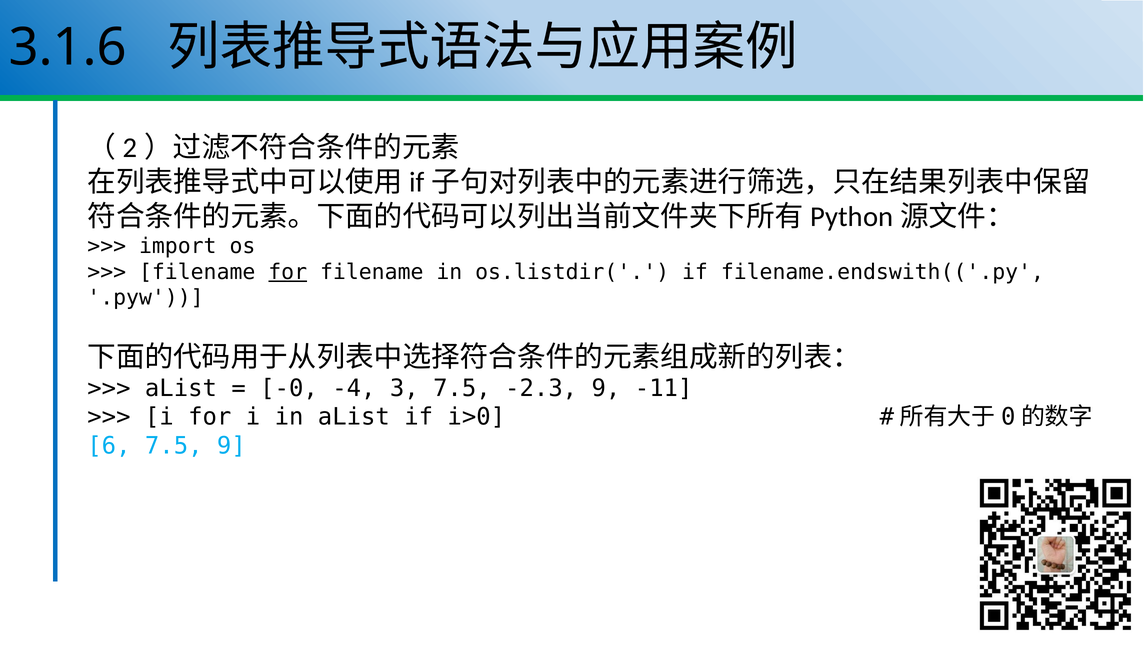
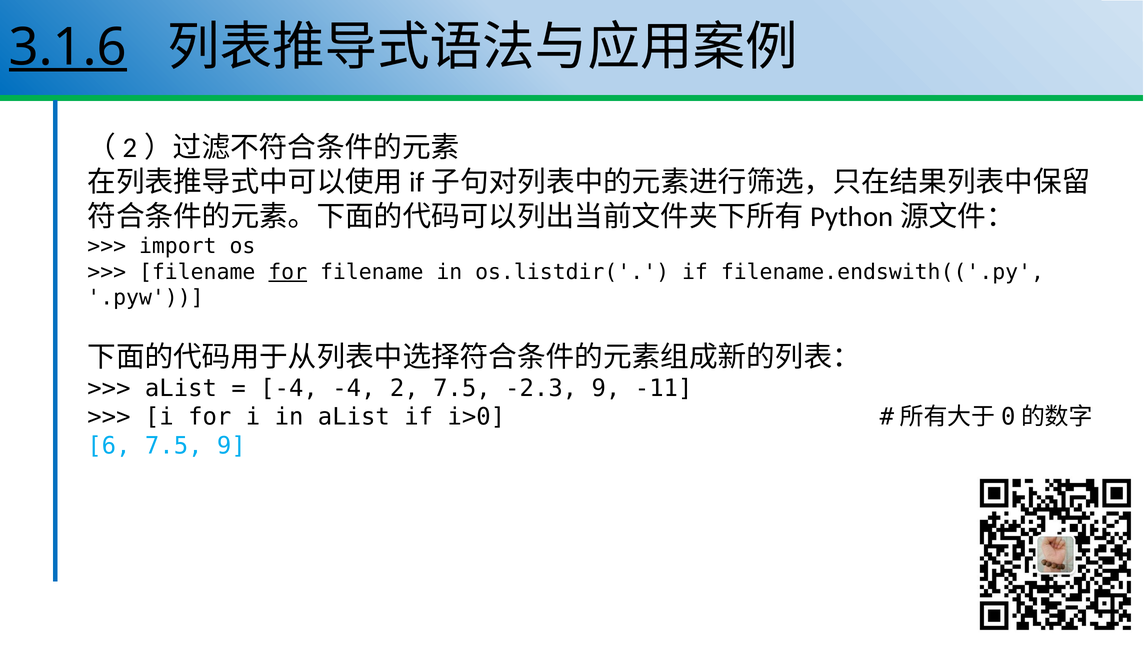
3.1.6 underline: none -> present
-0 at (289, 388): -0 -> -4
3: 3 -> 2
